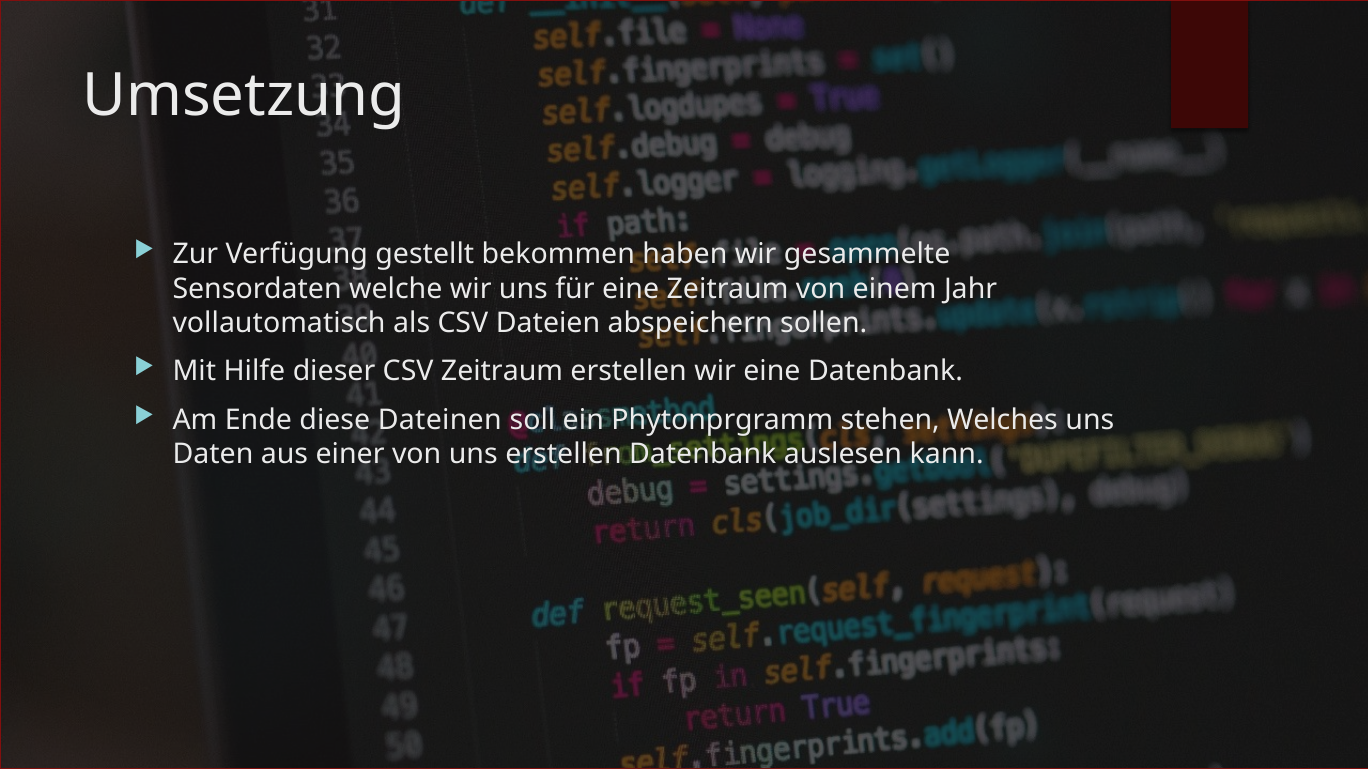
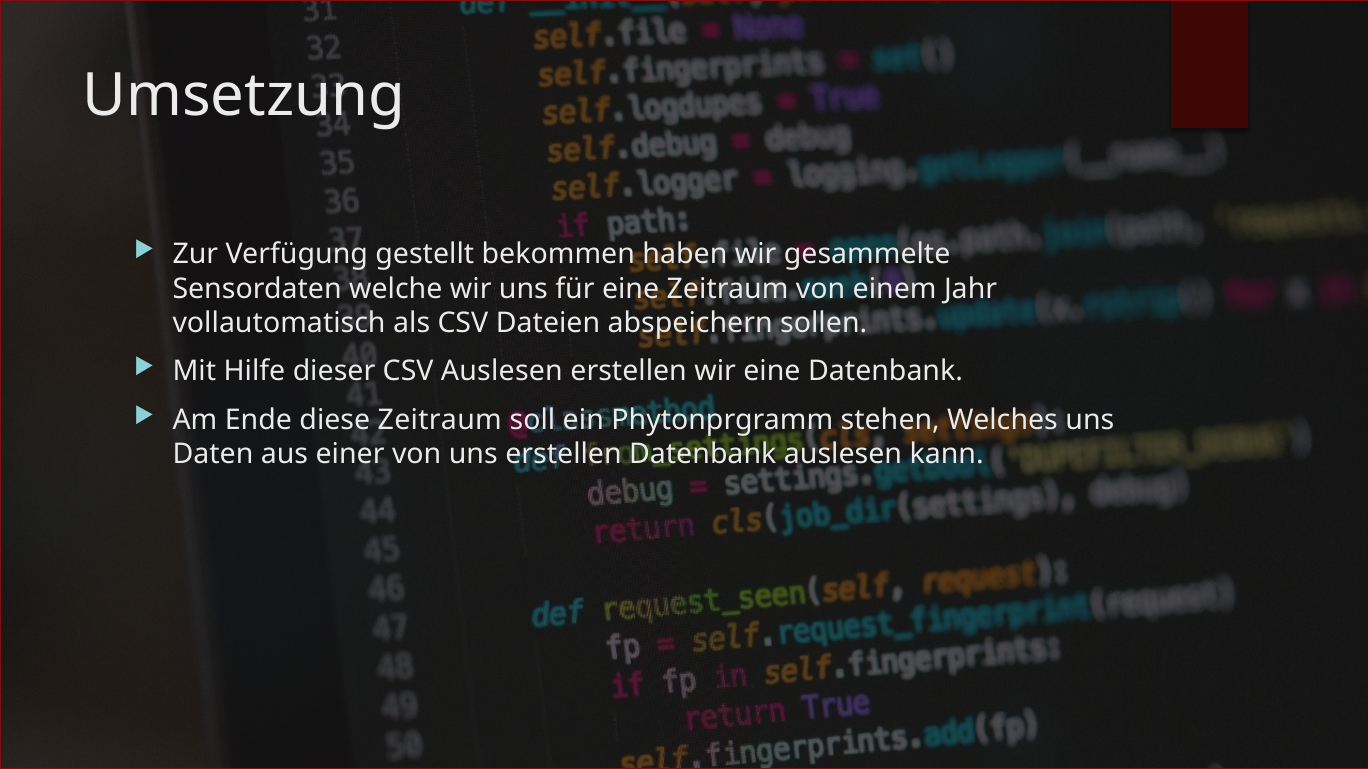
CSV Zeitraum: Zeitraum -> Auslesen
diese Dateinen: Dateinen -> Zeitraum
